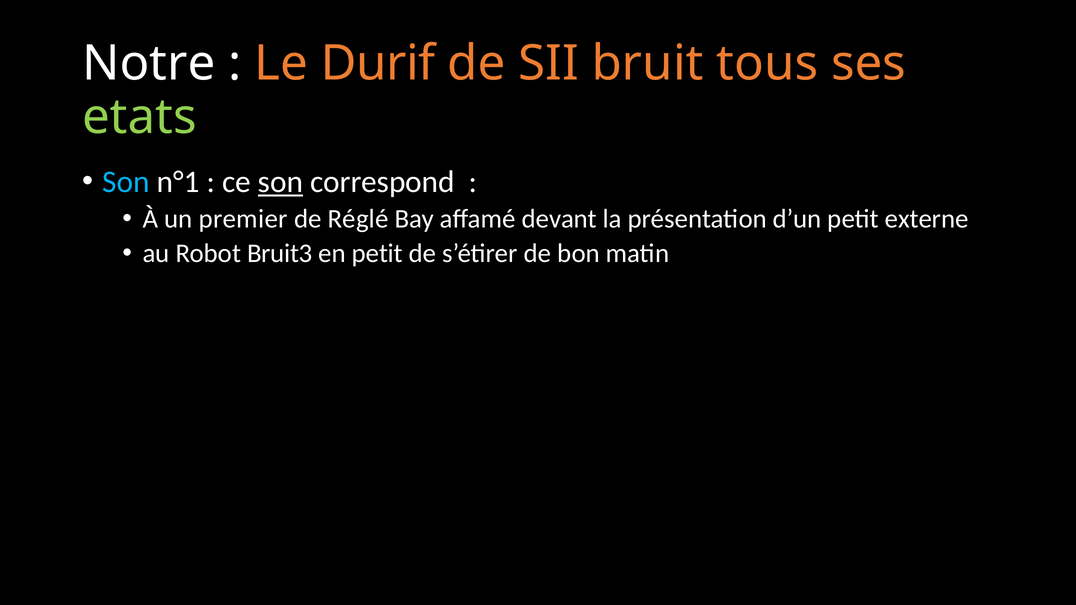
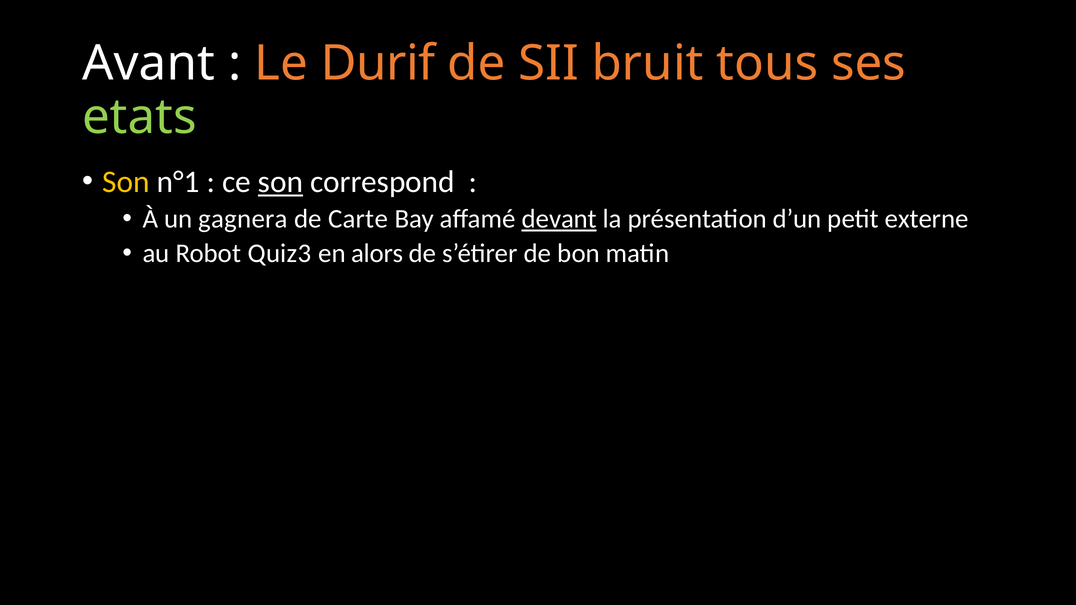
Notre: Notre -> Avant
Son at (126, 182) colour: light blue -> yellow
premier: premier -> gagnera
Réglé: Réglé -> Carte
devant underline: none -> present
Bruit3: Bruit3 -> Quiz3
en petit: petit -> alors
